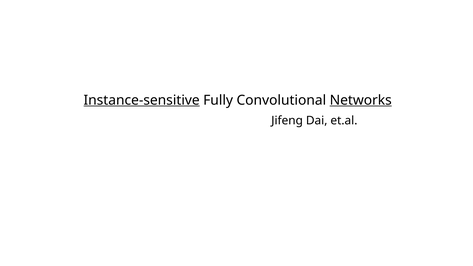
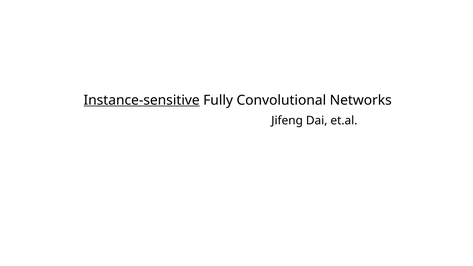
Networks underline: present -> none
